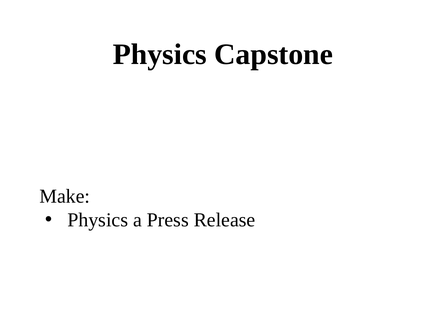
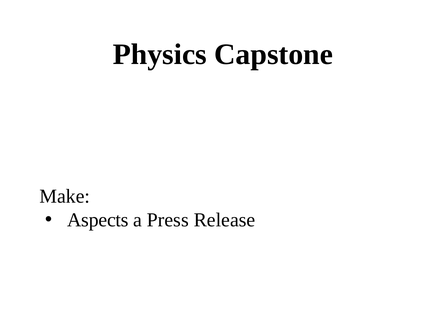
Physics at (98, 220): Physics -> Aspects
